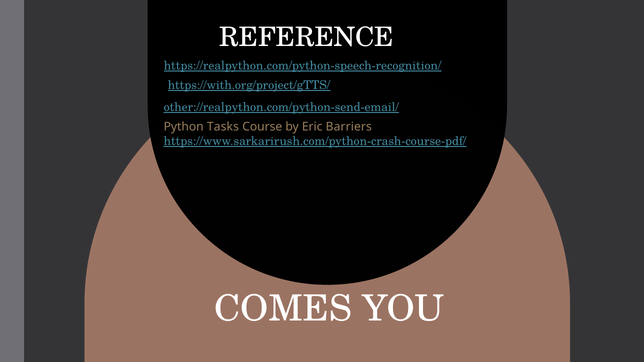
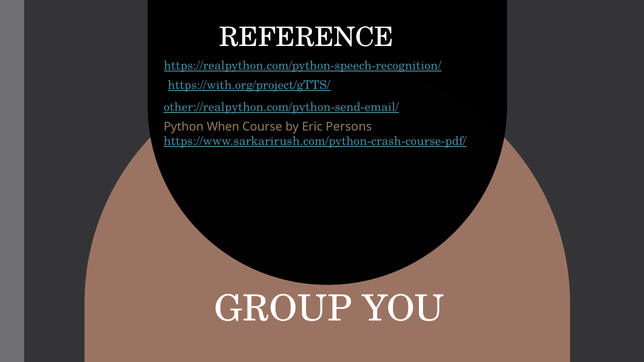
Tasks: Tasks -> When
Barriers: Barriers -> Persons
COMES: COMES -> GROUP
